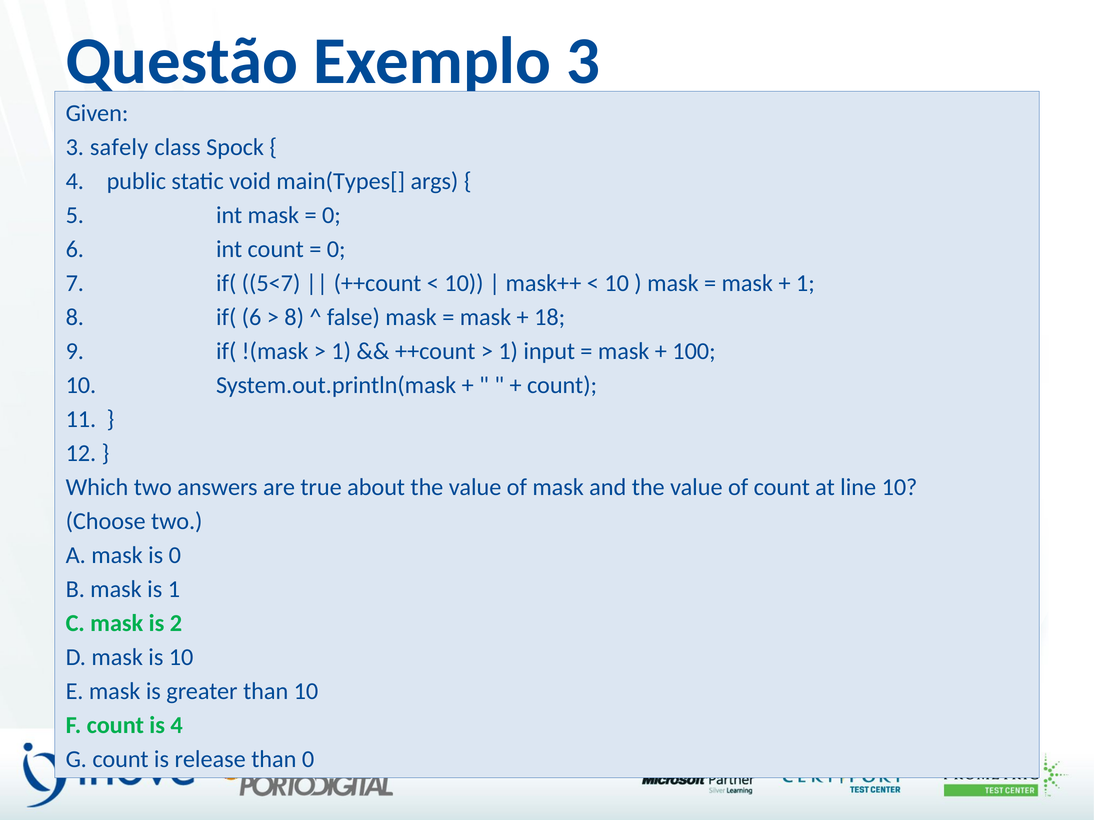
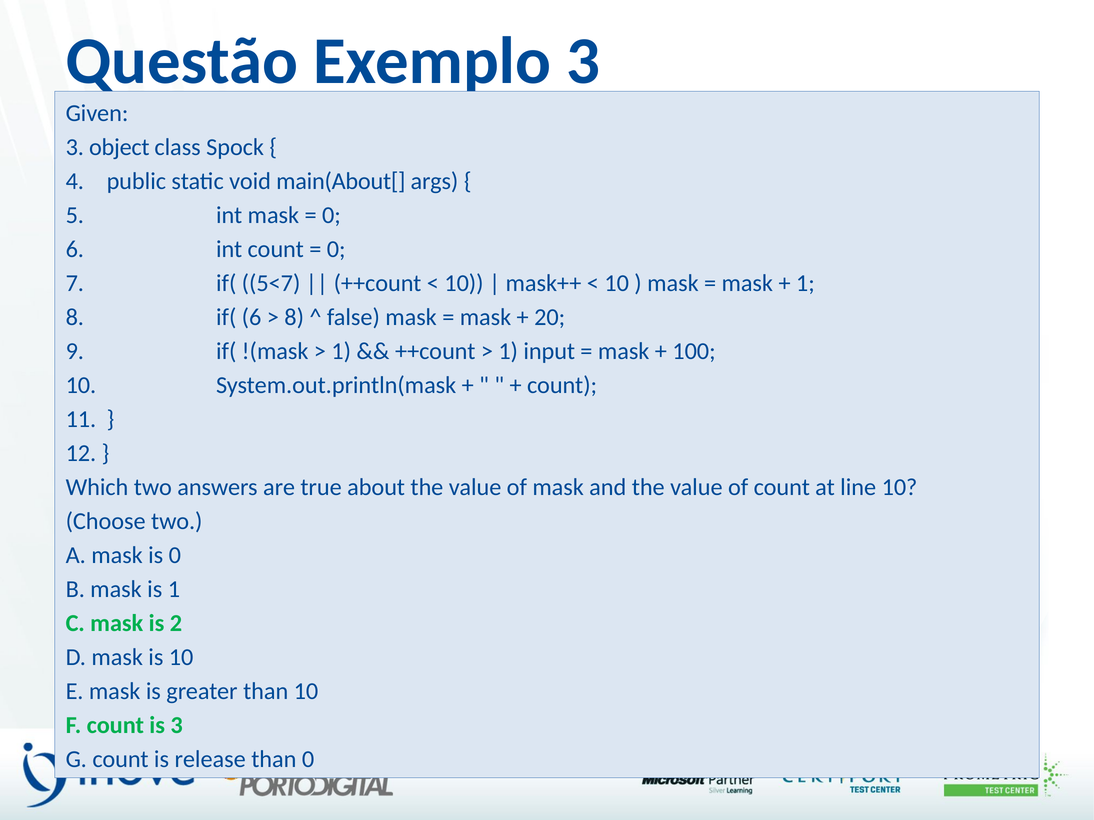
safely: safely -> object
main(Types[: main(Types[ -> main(About[
18: 18 -> 20
is 4: 4 -> 3
